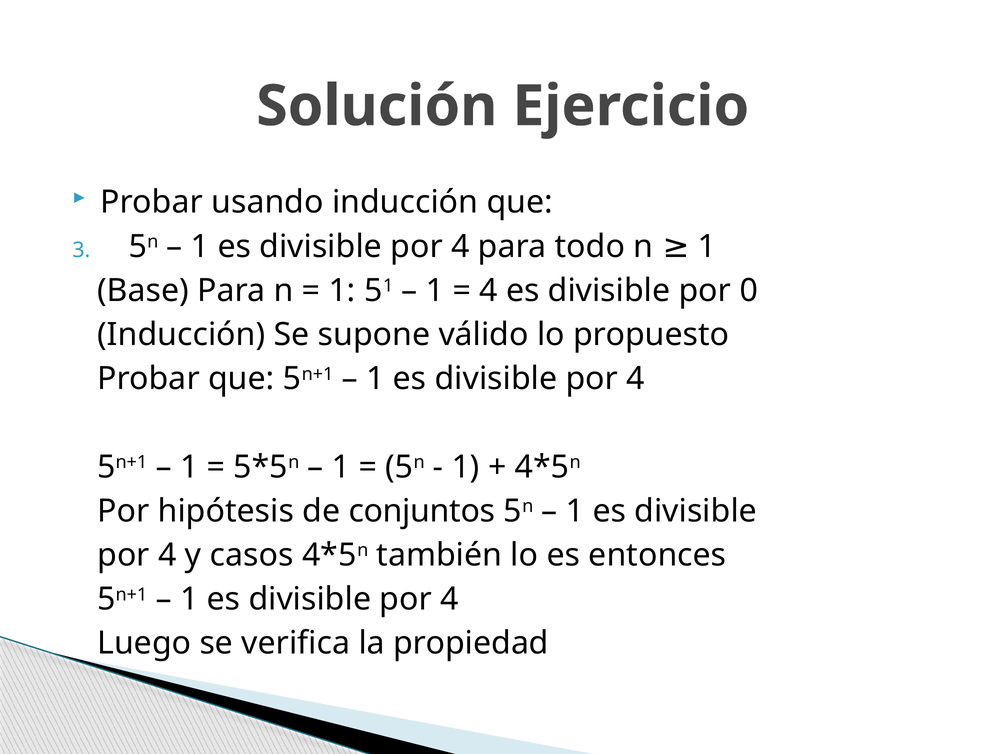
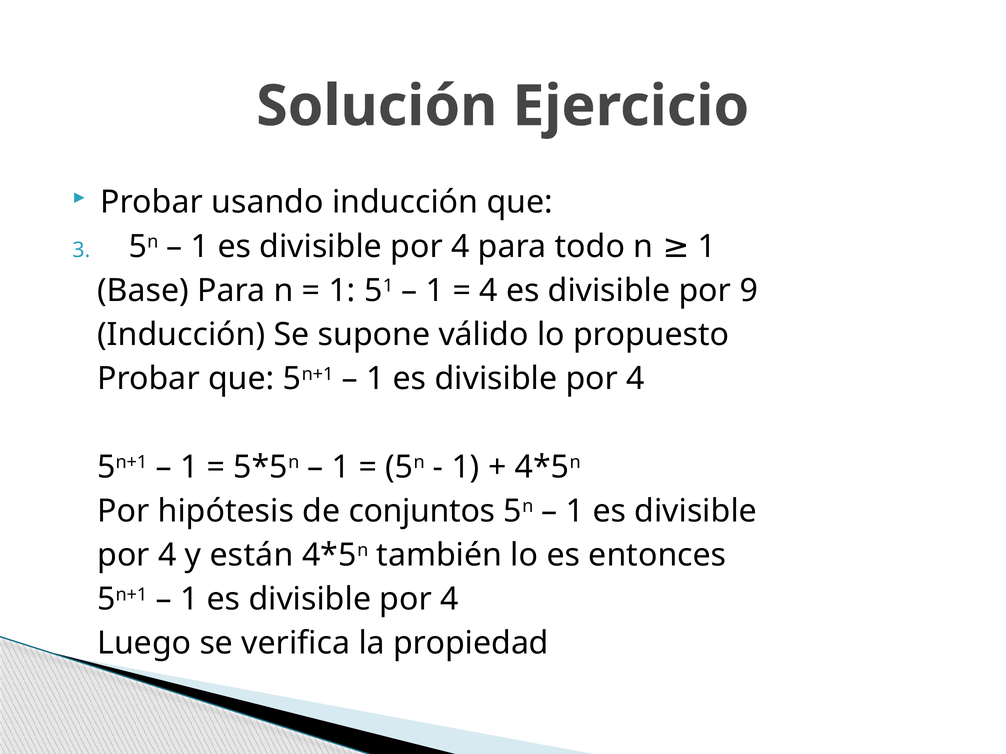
0: 0 -> 9
casos: casos -> están
